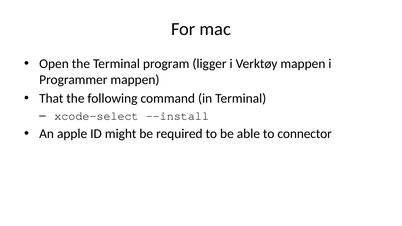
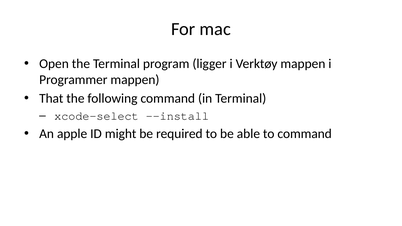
to connector: connector -> command
